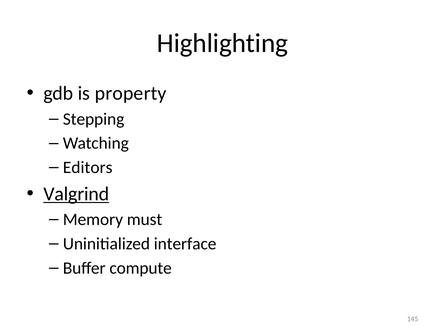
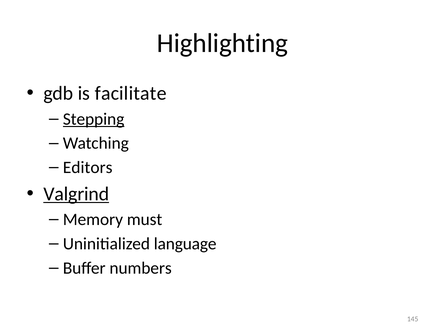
property: property -> facilitate
Stepping underline: none -> present
interface: interface -> language
compute: compute -> numbers
